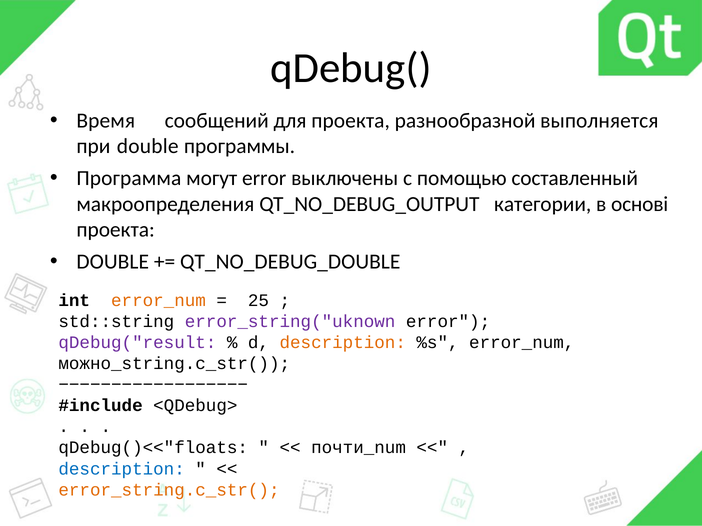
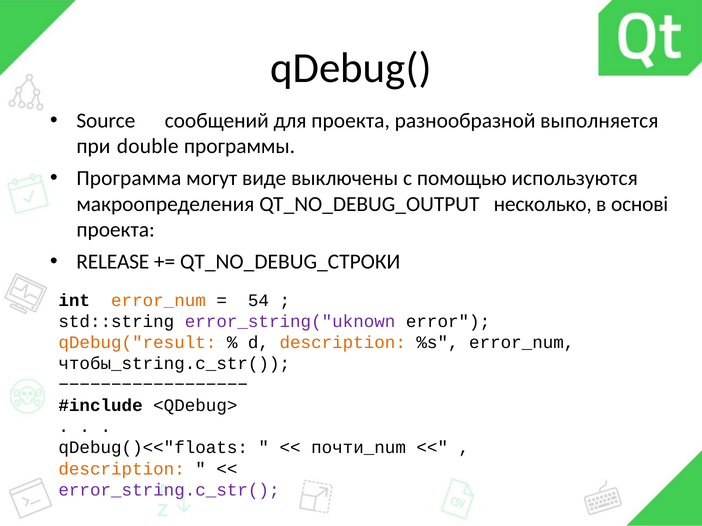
Время: Время -> Source
могут error: error -> виде
составленный: составленный -> используются
категории: категории -> несколько
DOUBLE at (113, 262): DOUBLE -> RELEASE
QT_NO_DEBUG_DOUBLE: QT_NO_DEBUG_DOUBLE -> QT_NO_DEBUG_СТРОКИ
25: 25 -> 54
qDebug("result colour: purple -> orange
можно_string.c_str(: можно_string.c_str( -> чтобы_string.c_str(
description at (122, 469) colour: blue -> orange
error_string.c_str( colour: orange -> purple
